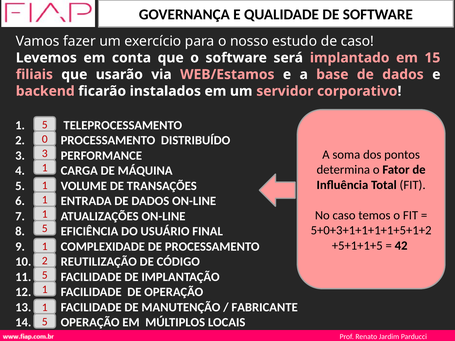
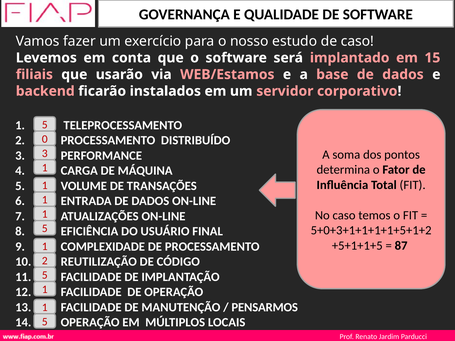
42: 42 -> 87
FABRICANTE: FABRICANTE -> PENSARMOS
